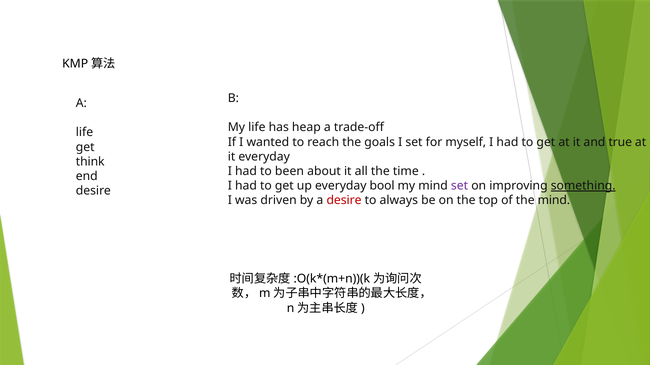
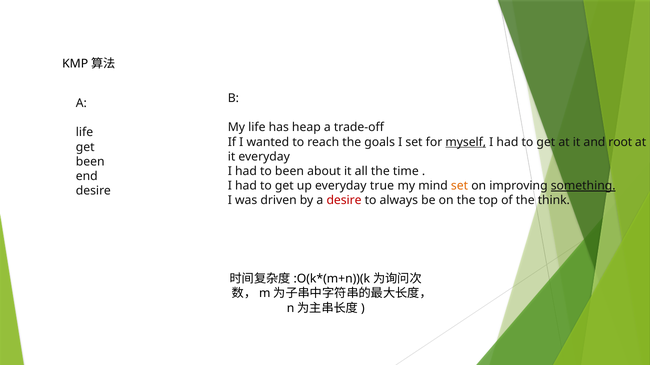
myself underline: none -> present
true: true -> root
think at (90, 162): think -> been
bool: bool -> true
set at (460, 186) colour: purple -> orange
the mind: mind -> think
